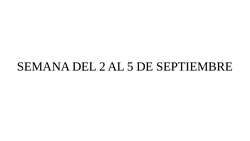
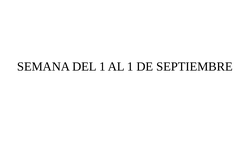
DEL 2: 2 -> 1
AL 5: 5 -> 1
